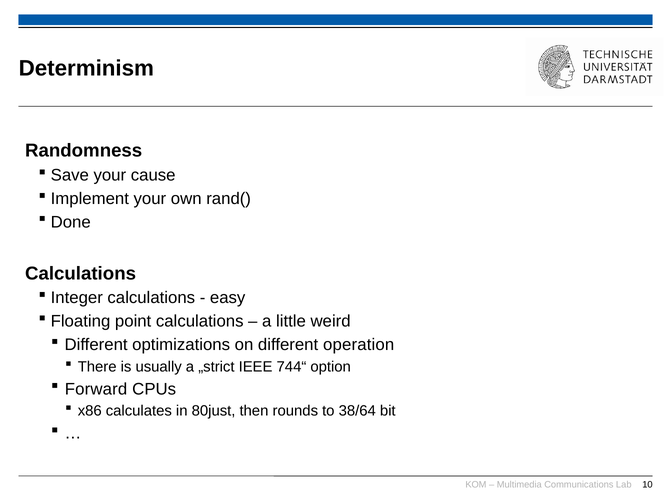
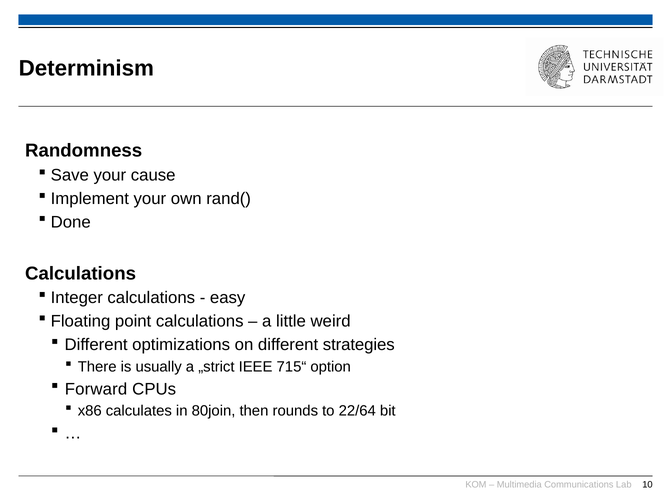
operation: operation -> strategies
744“: 744“ -> 715“
80just: 80just -> 80join
38/64: 38/64 -> 22/64
